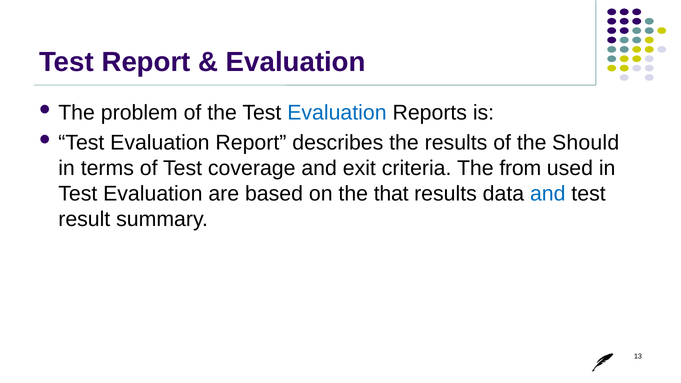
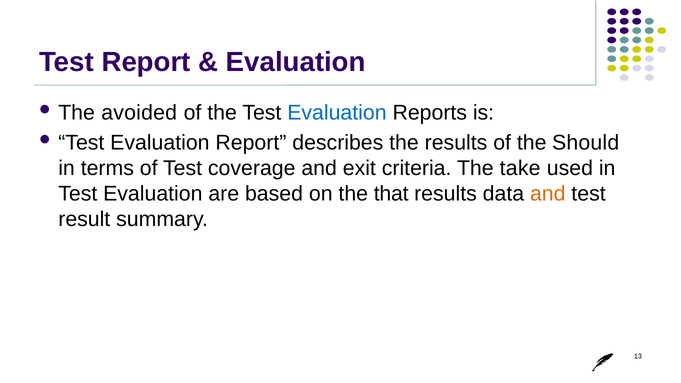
problem: problem -> avoided
from: from -> take
and at (548, 194) colour: blue -> orange
